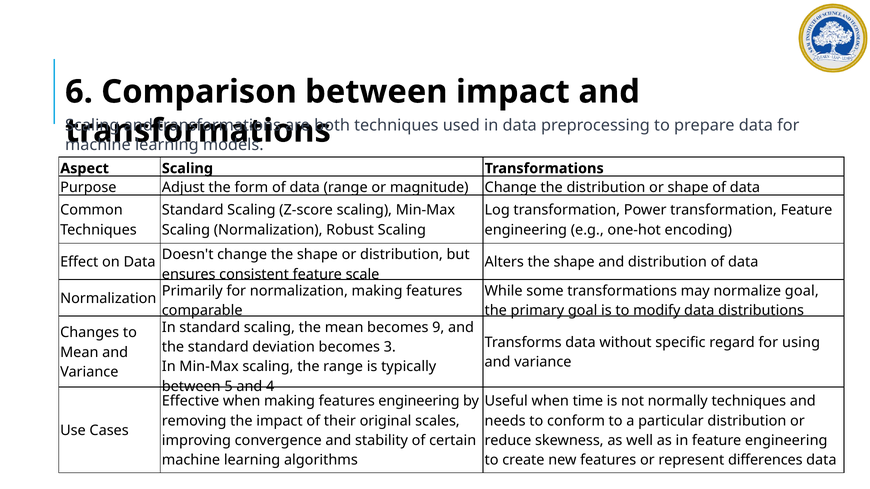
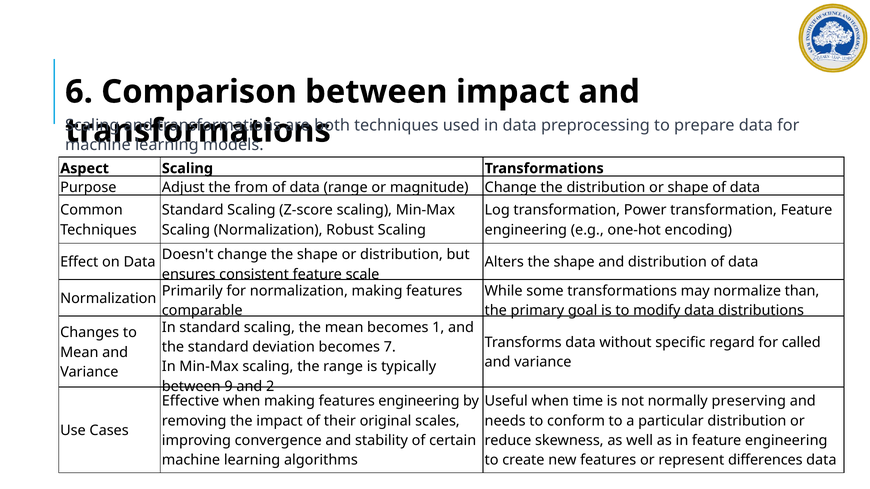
form: form -> from
normalize goal: goal -> than
9: 9 -> 1
using: using -> called
3: 3 -> 7
5: 5 -> 9
4: 4 -> 2
normally techniques: techniques -> preserving
